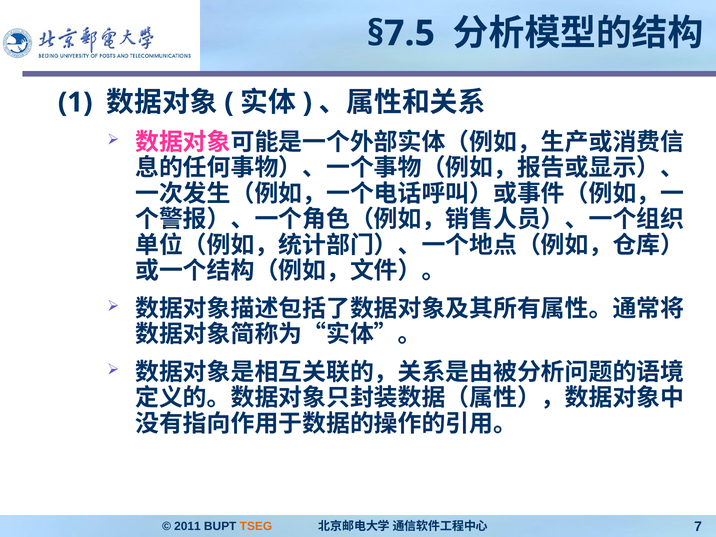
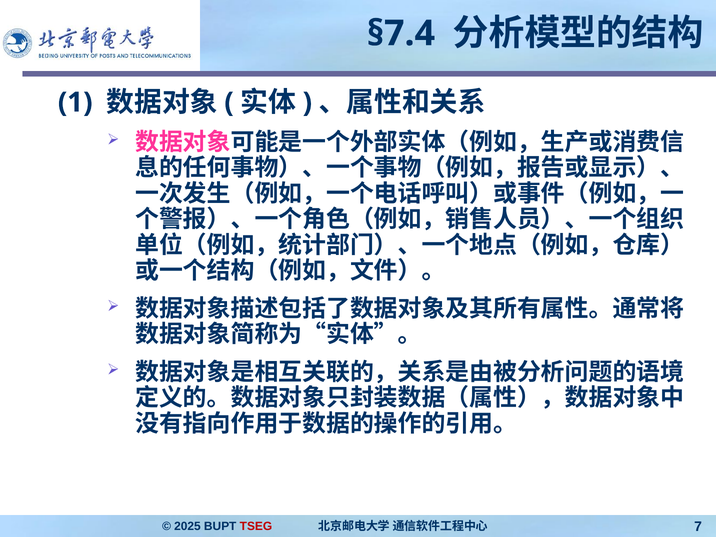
§7.5: §7.5 -> §7.4
2011: 2011 -> 2025
TSEG colour: orange -> red
